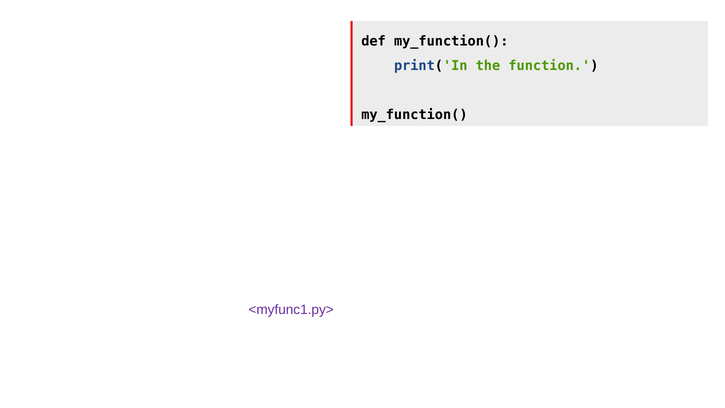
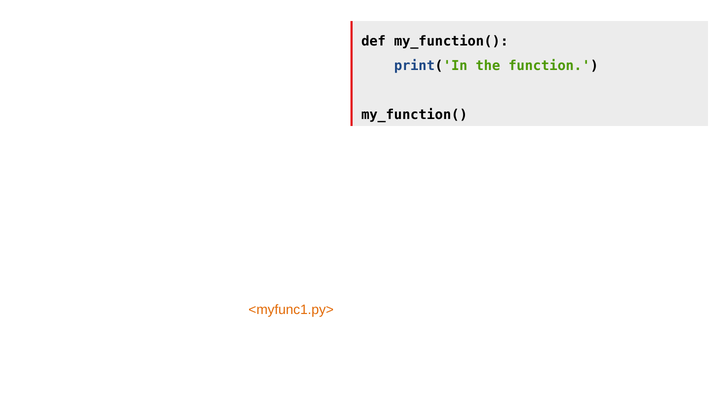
<myfunc1.py> colour: purple -> orange
